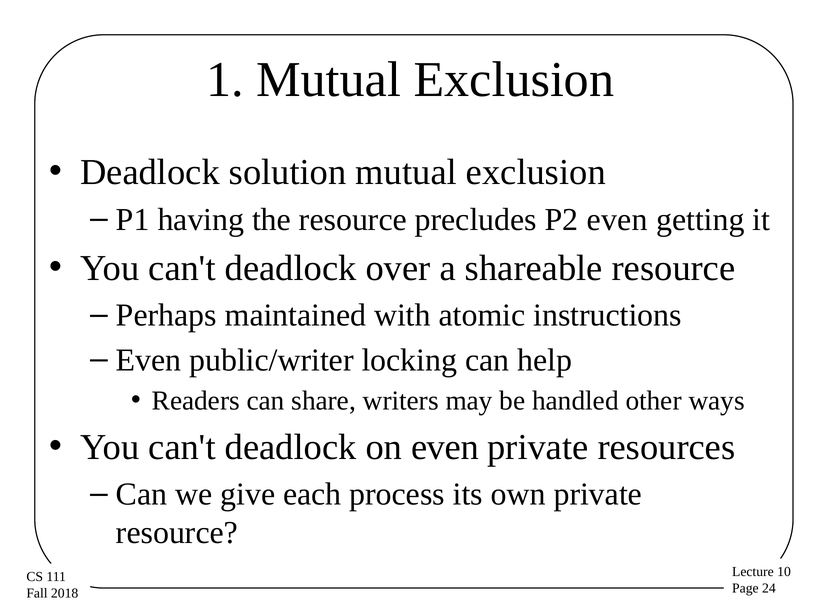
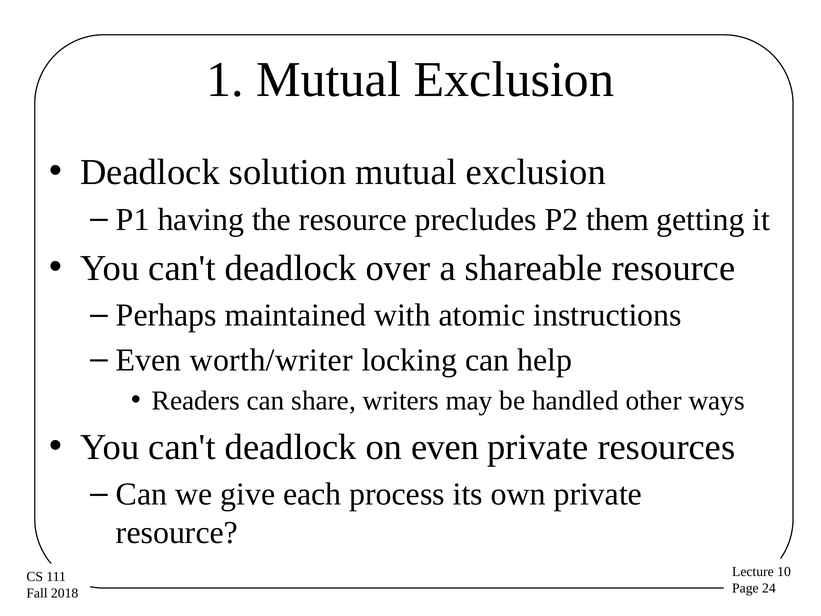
P2 even: even -> them
public/writer: public/writer -> worth/writer
